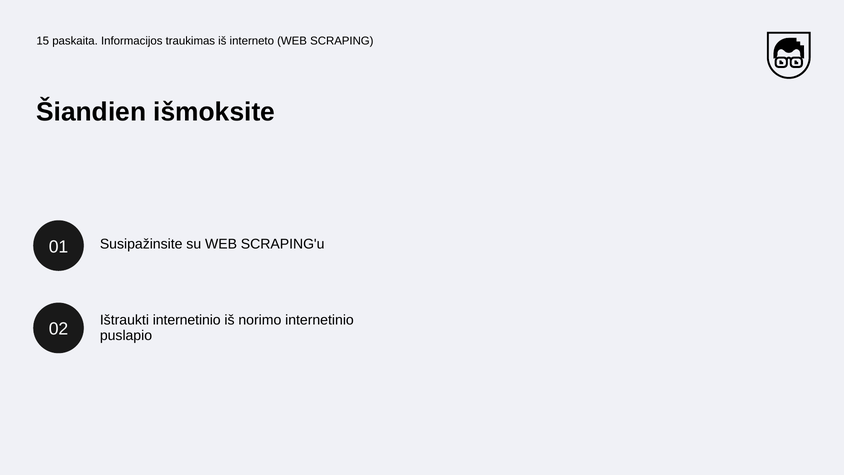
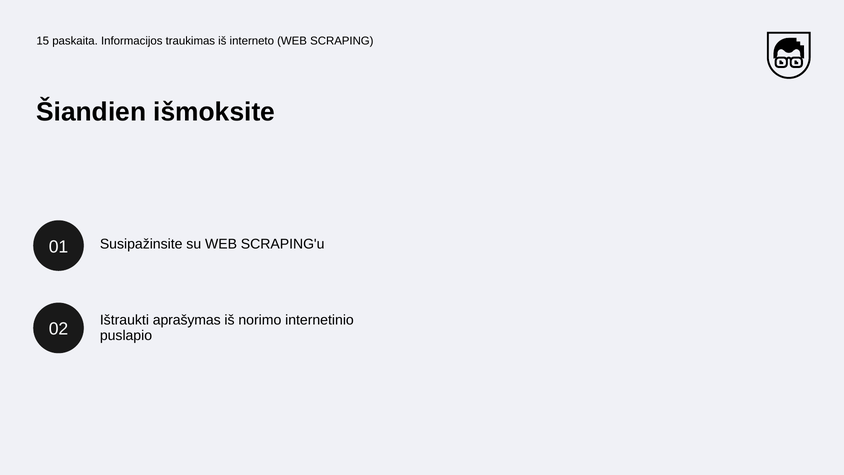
Ištraukti internetinio: internetinio -> aprašymas
